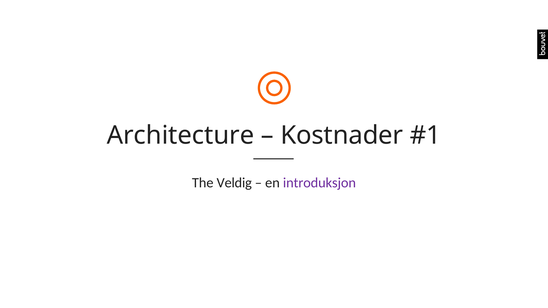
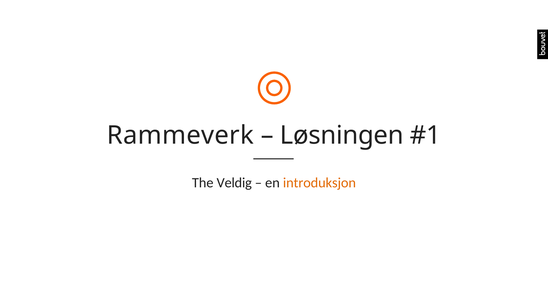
Architecture: Architecture -> Rammeverk
Kostnader: Kostnader -> Løsningen
introduksjon colour: purple -> orange
